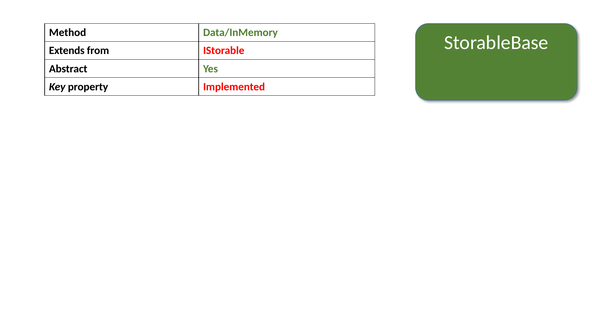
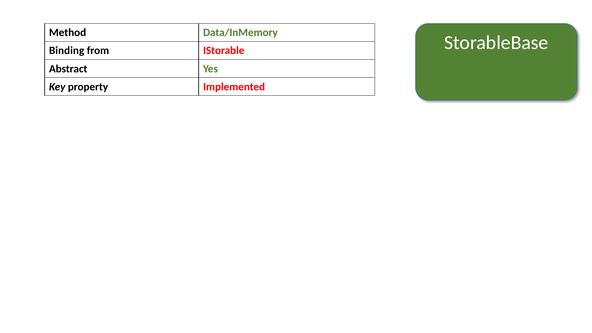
Extends: Extends -> Binding
